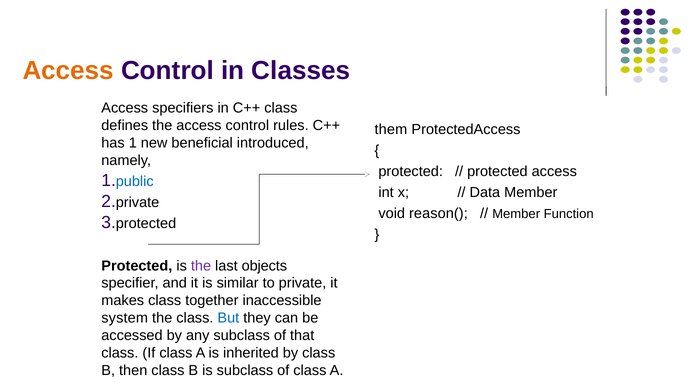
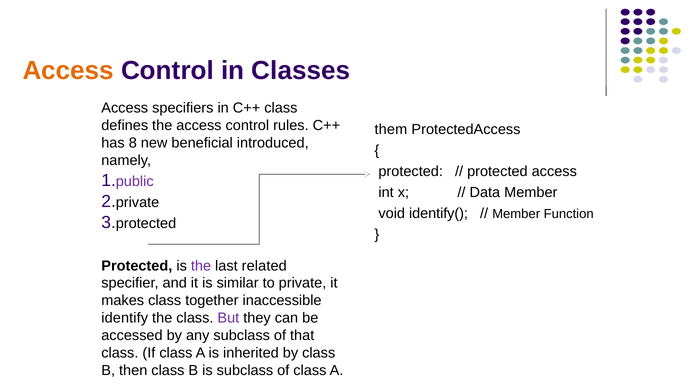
has 1: 1 -> 8
public colour: blue -> purple
reason(: reason( -> identify(
objects: objects -> related
system: system -> identify
But colour: blue -> purple
